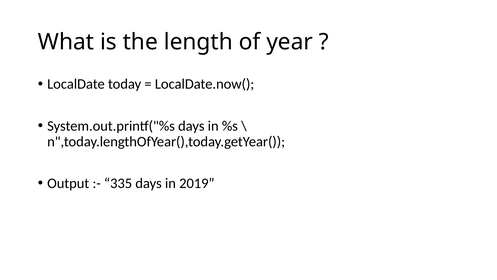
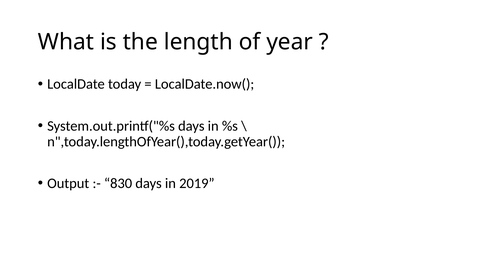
335: 335 -> 830
